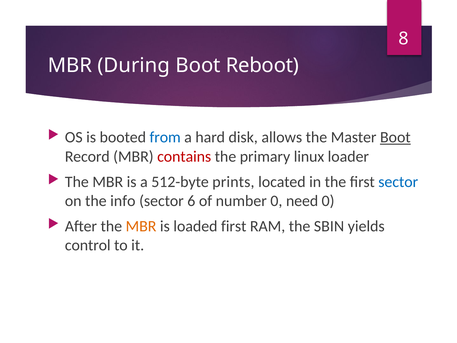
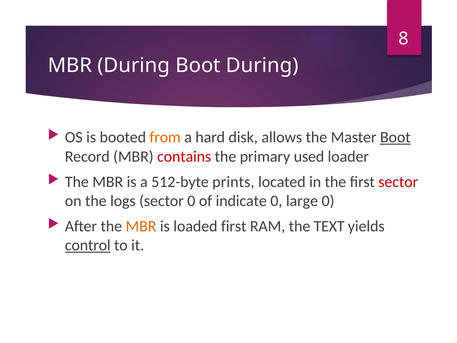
Boot Reboot: Reboot -> During
from colour: blue -> orange
linux: linux -> used
sector at (398, 182) colour: blue -> red
info: info -> logs
sector 6: 6 -> 0
number: number -> indicate
need: need -> large
SBIN: SBIN -> TEXT
control underline: none -> present
